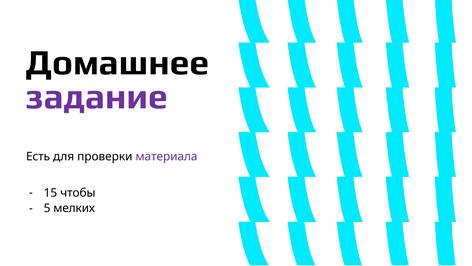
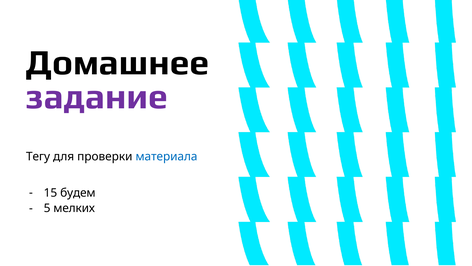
Есть: Есть -> Тегу
материала colour: purple -> blue
чтобы: чтобы -> будем
